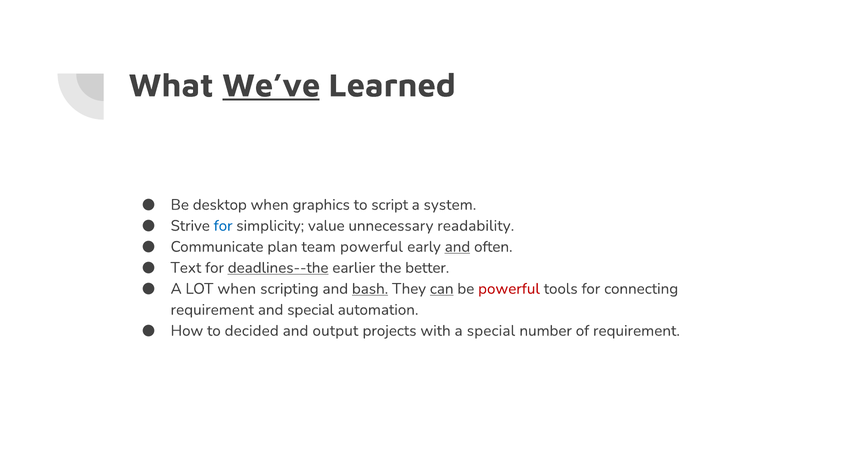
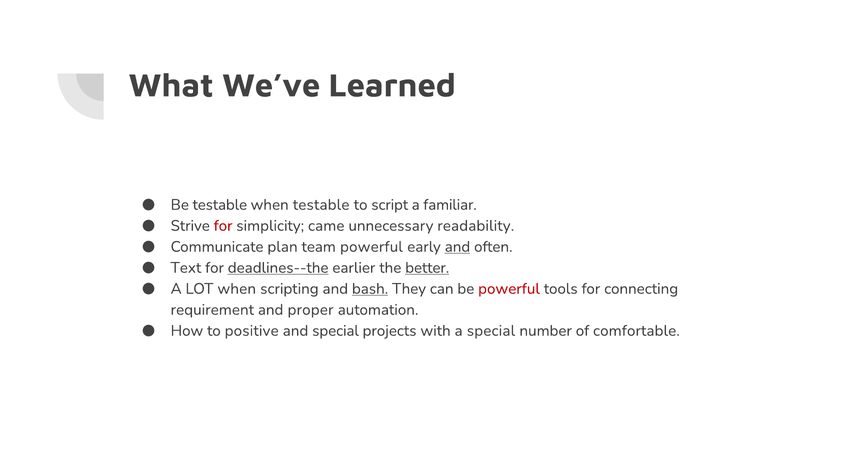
We’ve underline: present -> none
Be desktop: desktop -> testable
when graphics: graphics -> testable
system: system -> familiar
for at (223, 226) colour: blue -> red
value: value -> came
better underline: none -> present
can underline: present -> none
and special: special -> proper
decided: decided -> positive
and output: output -> special
of requirement: requirement -> comfortable
